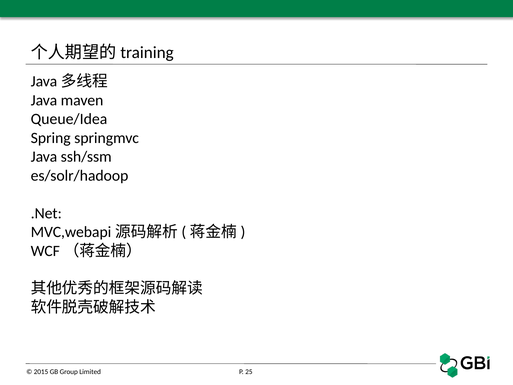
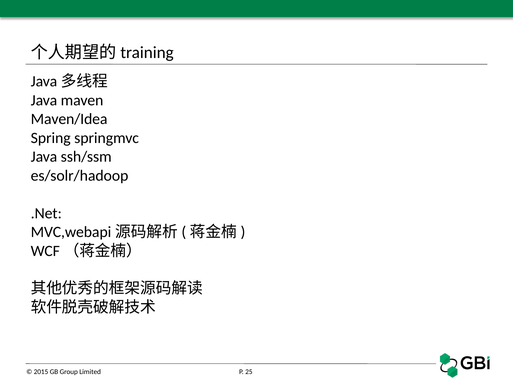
Queue/Idea: Queue/Idea -> Maven/Idea
